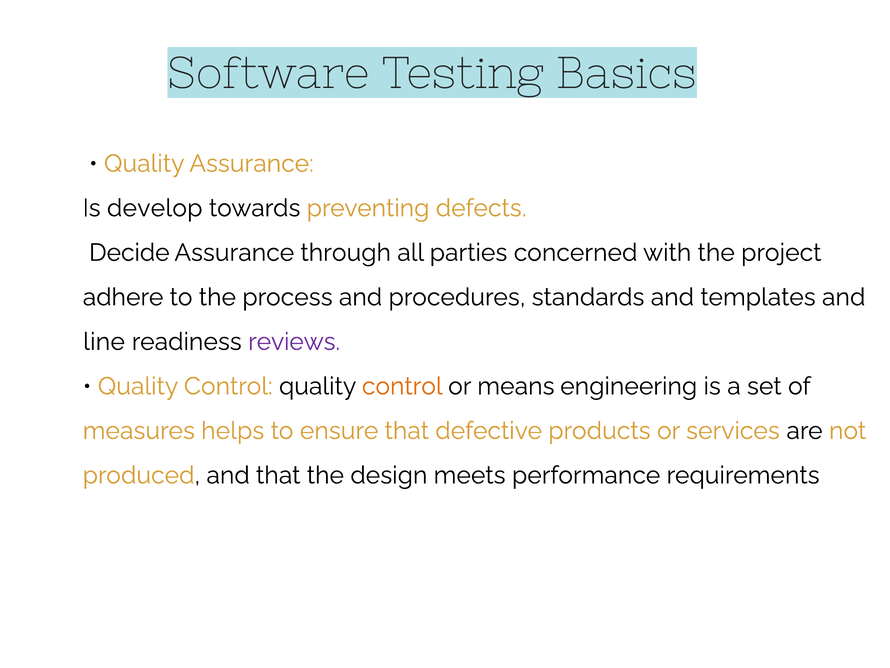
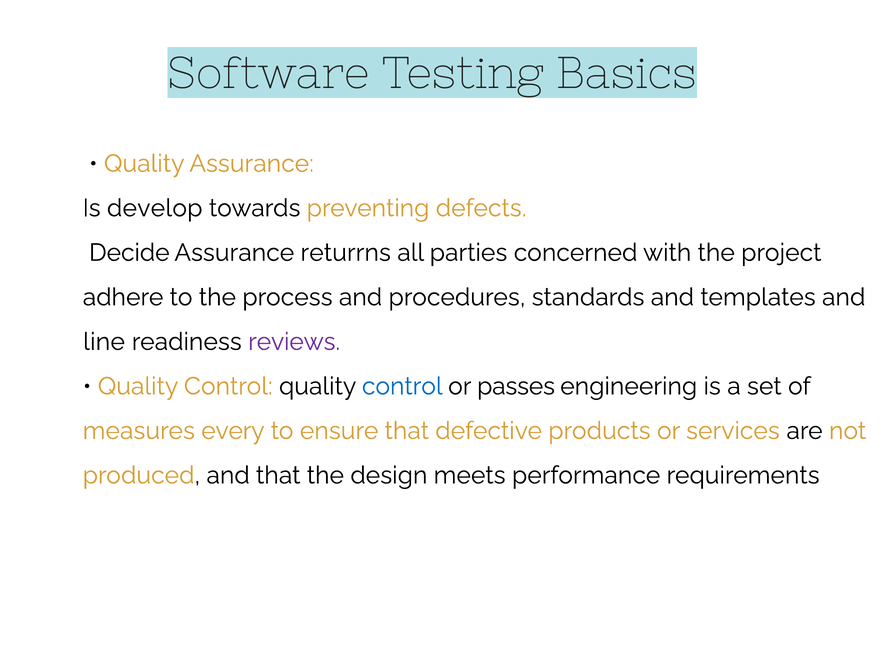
through: through -> returrns
control at (402, 386) colour: orange -> blue
means: means -> passes
helps: helps -> every
